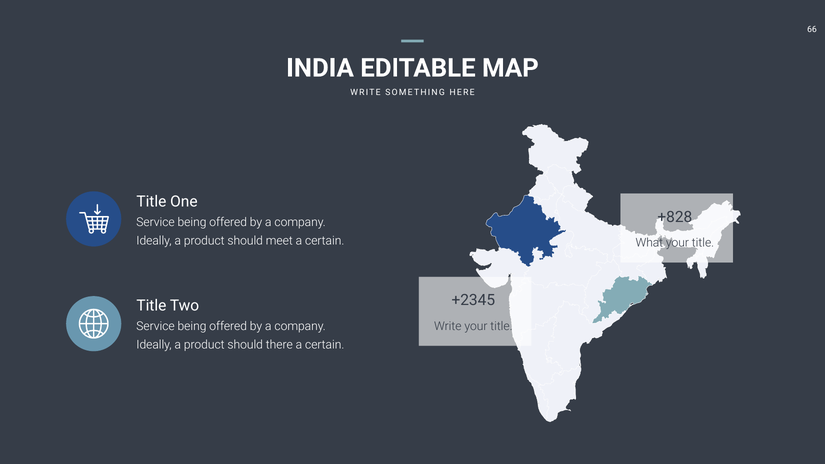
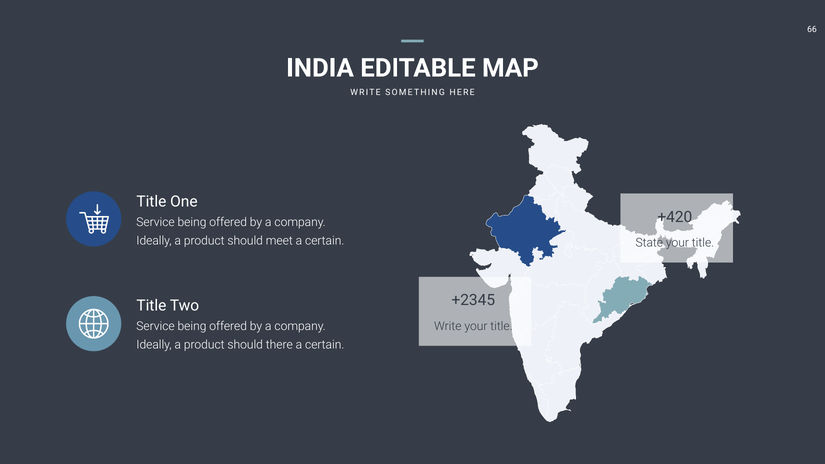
+828: +828 -> +420
What: What -> State
